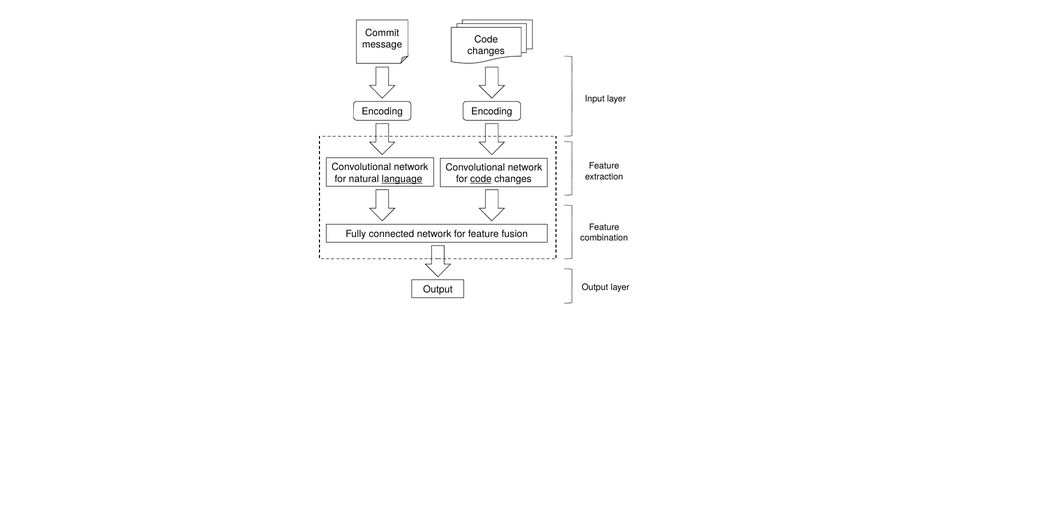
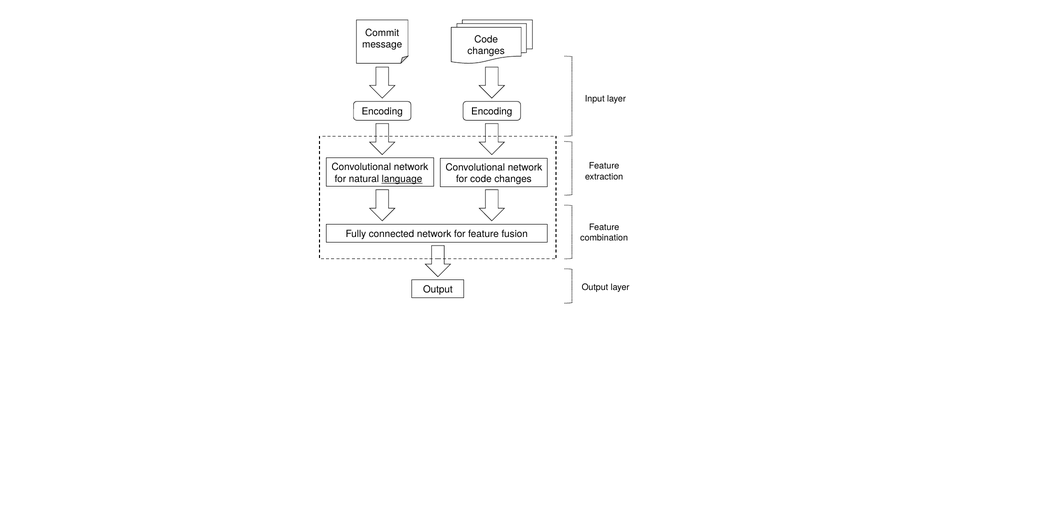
code at (481, 179) underline: present -> none
